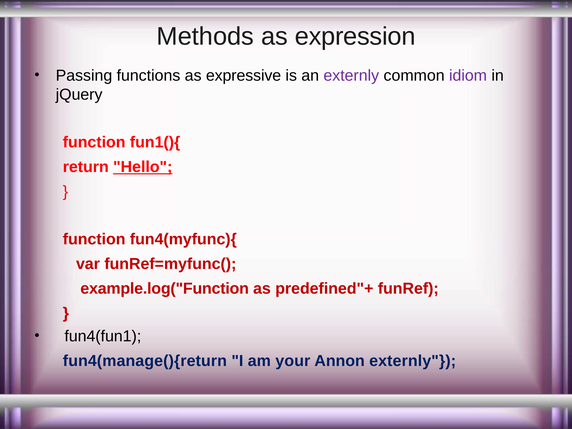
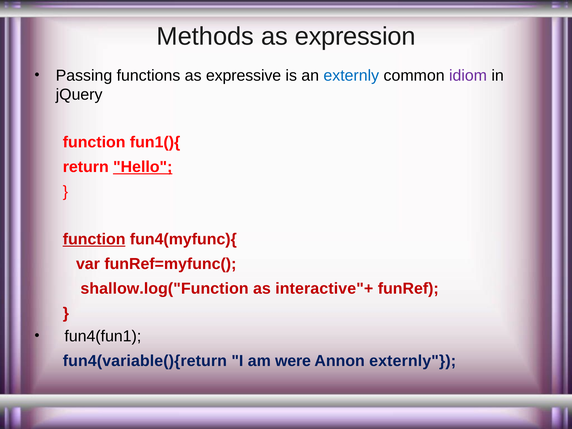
externly at (351, 76) colour: purple -> blue
function at (94, 239) underline: none -> present
example.log("Function: example.log("Function -> shallow.log("Function
predefined"+: predefined"+ -> interactive"+
fun4(manage(){return: fun4(manage(){return -> fun4(variable(){return
your: your -> were
